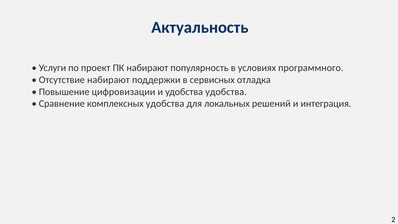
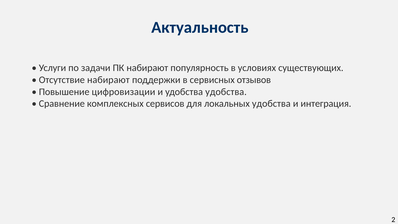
проект: проект -> задачи
программного: программного -> существующих
отладка: отладка -> отзывов
комплексных удобства: удобства -> сервисов
локальных решений: решений -> удобства
